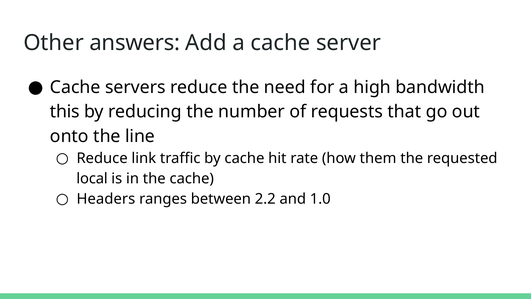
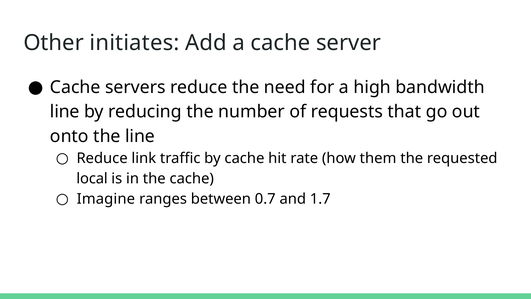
answers: answers -> initiates
this at (65, 112): this -> line
Headers: Headers -> Imagine
2.2: 2.2 -> 0.7
1.0: 1.0 -> 1.7
